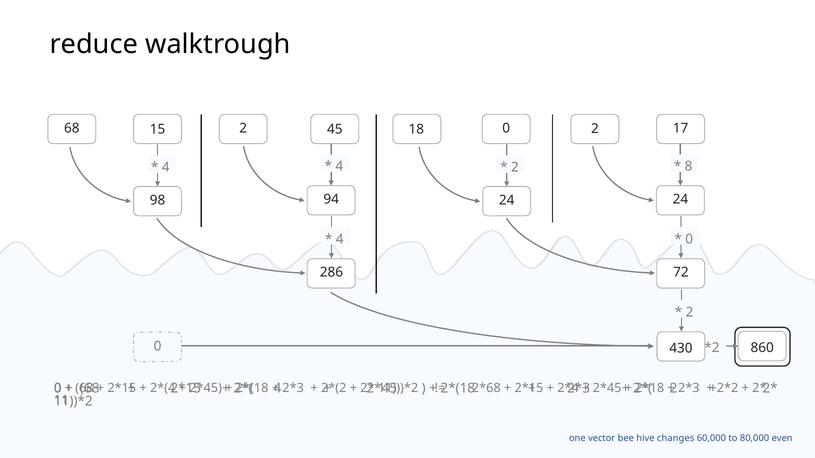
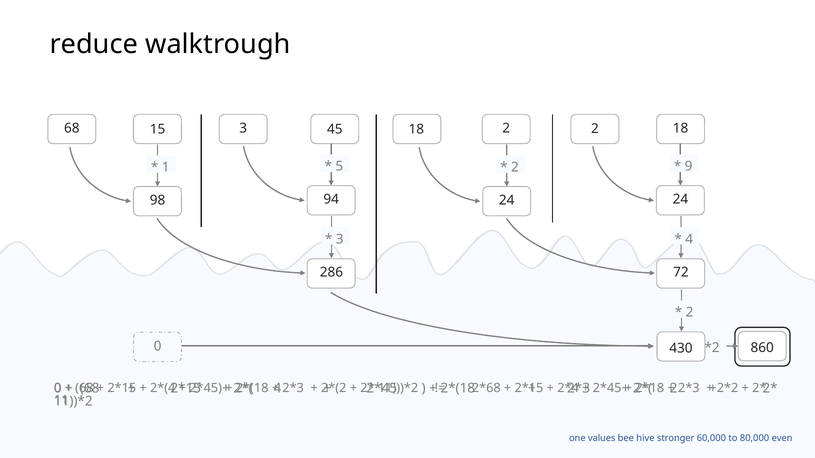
15 2: 2 -> 3
18 0: 0 -> 2
2 17: 17 -> 18
4 at (339, 167): 4 -> 5
8: 8 -> 9
4 at (166, 168): 4 -> 1
4 at (340, 239): 4 -> 3
0 at (689, 239): 0 -> 4
vector: vector -> values
changes: changes -> stronger
